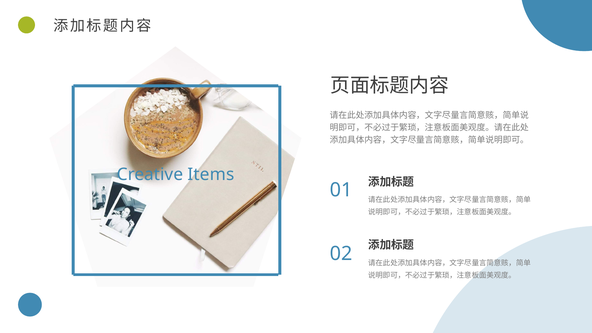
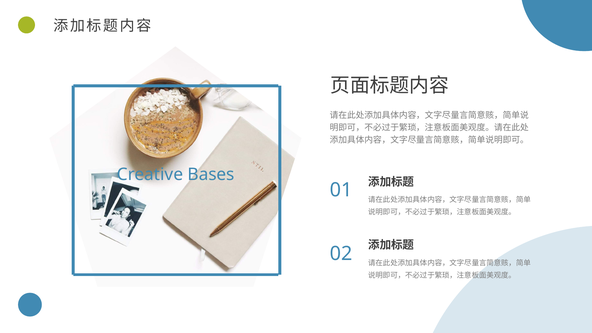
Items: Items -> Bases
